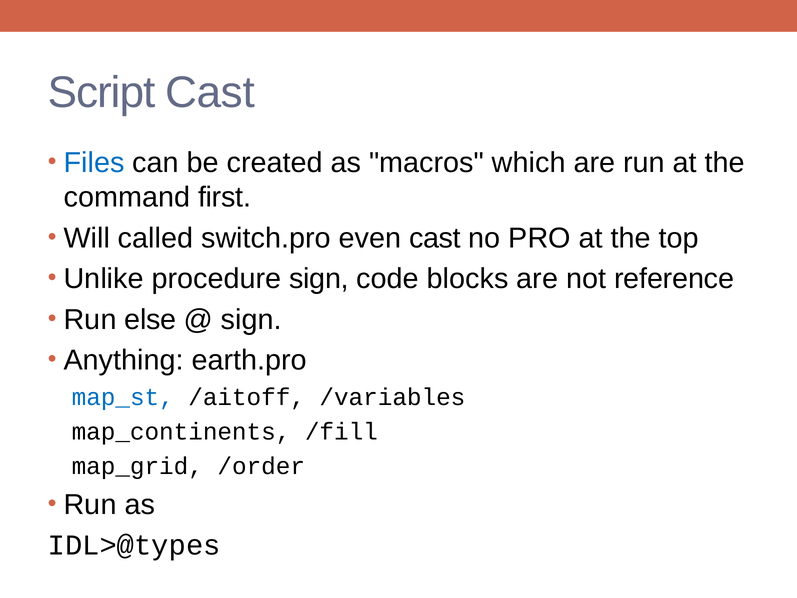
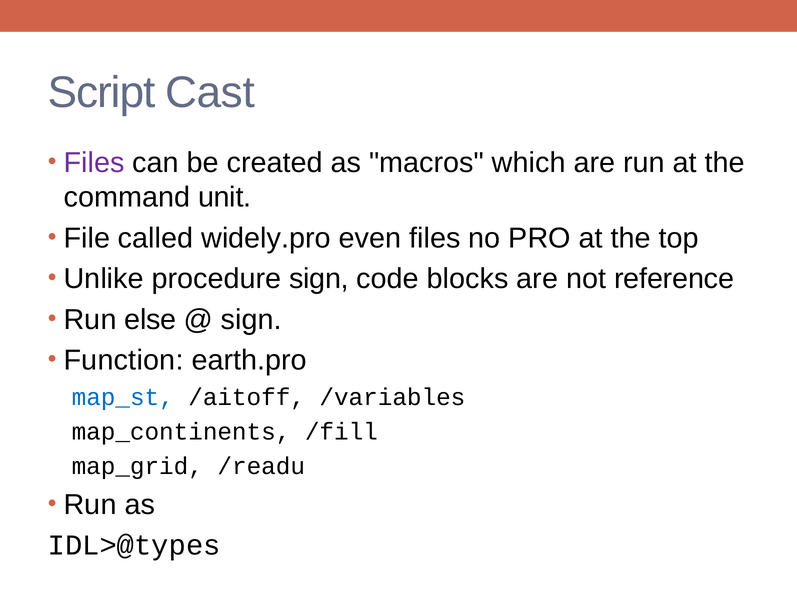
Files at (94, 163) colour: blue -> purple
first: first -> unit
Will: Will -> File
switch.pro: switch.pro -> widely.pro
even cast: cast -> files
Anything: Anything -> Function
/order: /order -> /readu
